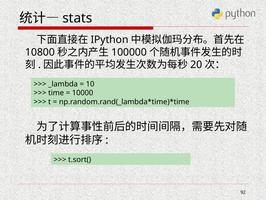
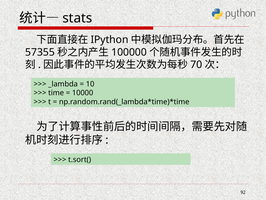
10800: 10800 -> 57355
20: 20 -> 70
